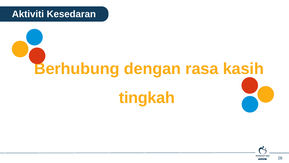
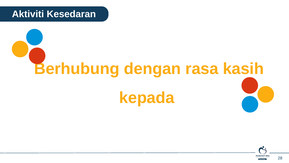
tingkah: tingkah -> kepada
